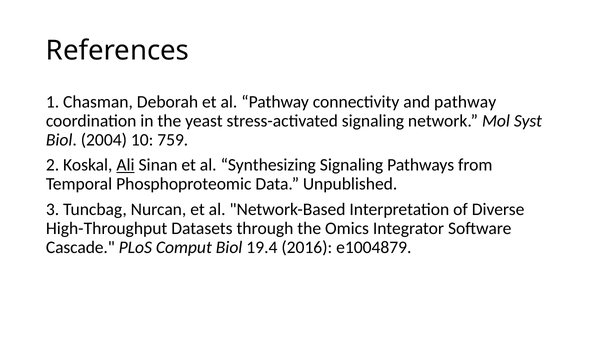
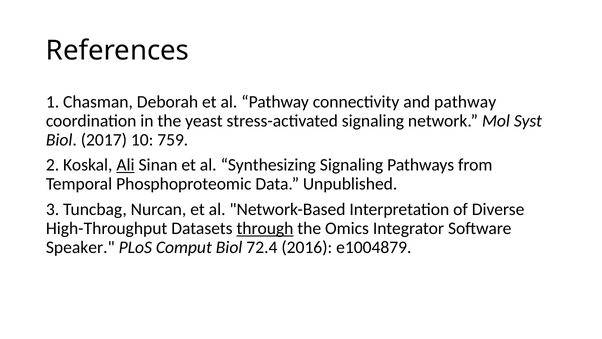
2004: 2004 -> 2017
through underline: none -> present
Cascade: Cascade -> Speaker
19.4: 19.4 -> 72.4
